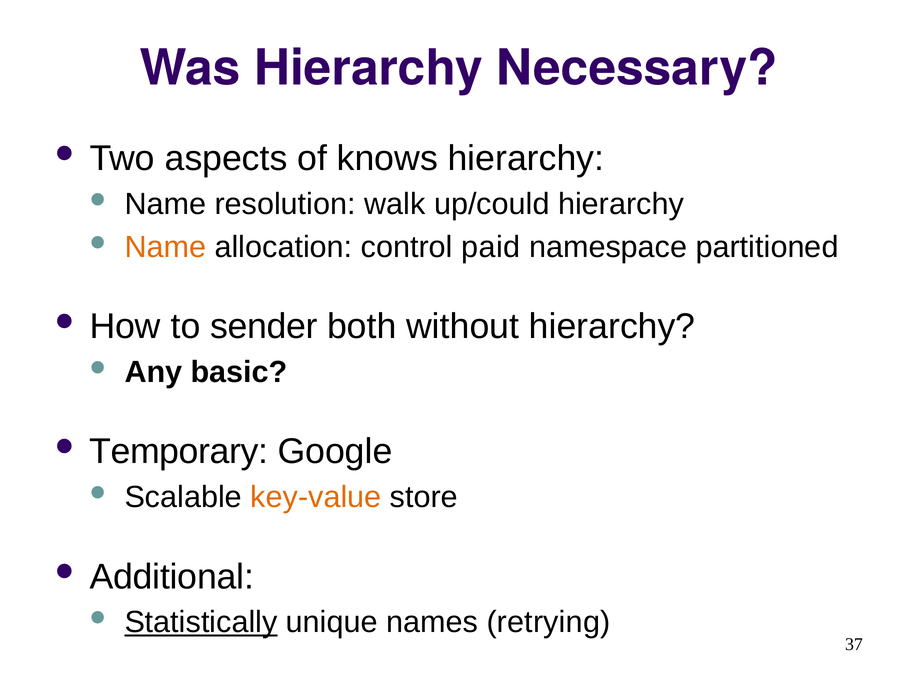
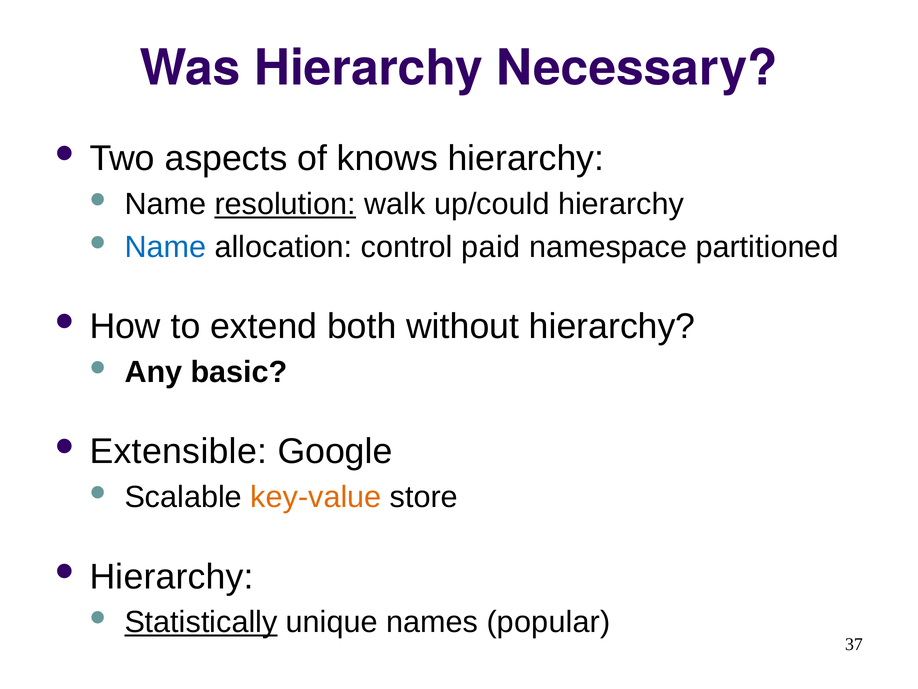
resolution underline: none -> present
Name at (165, 247) colour: orange -> blue
sender: sender -> extend
Temporary: Temporary -> Extensible
Additional at (172, 576): Additional -> Hierarchy
retrying: retrying -> popular
